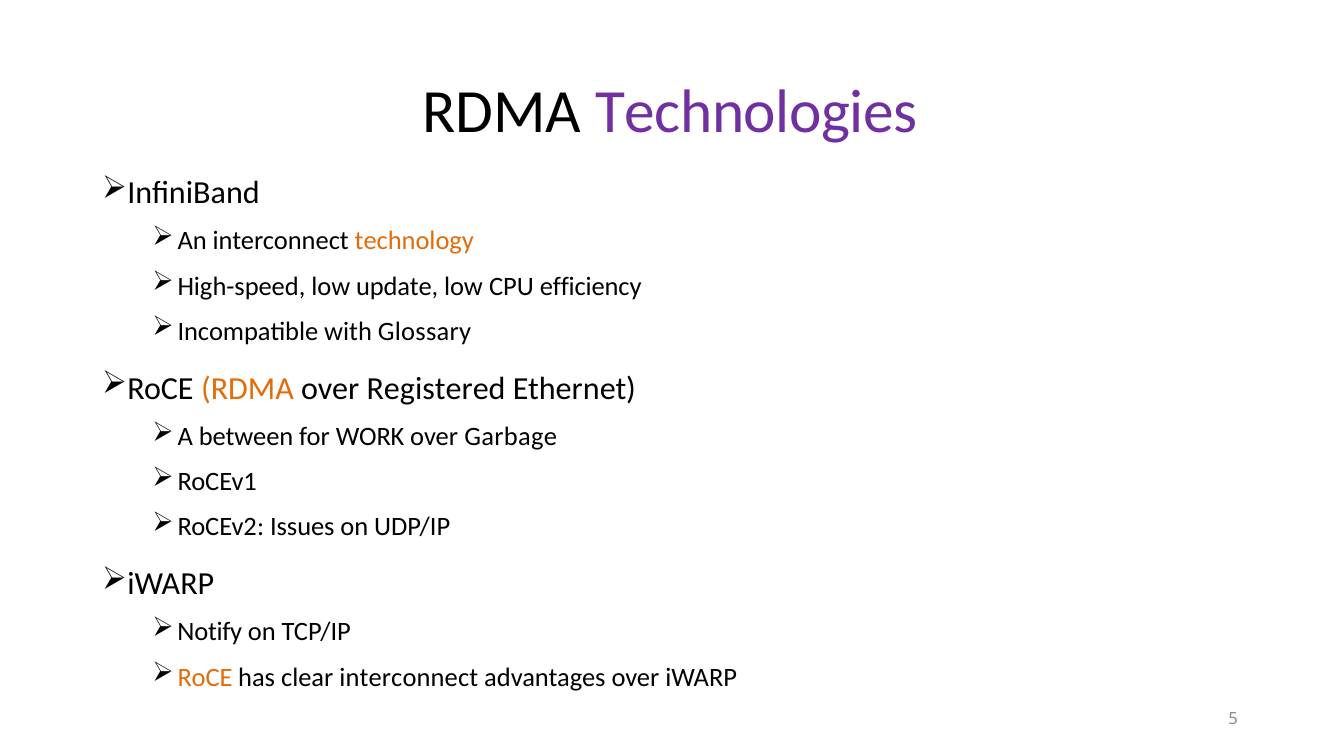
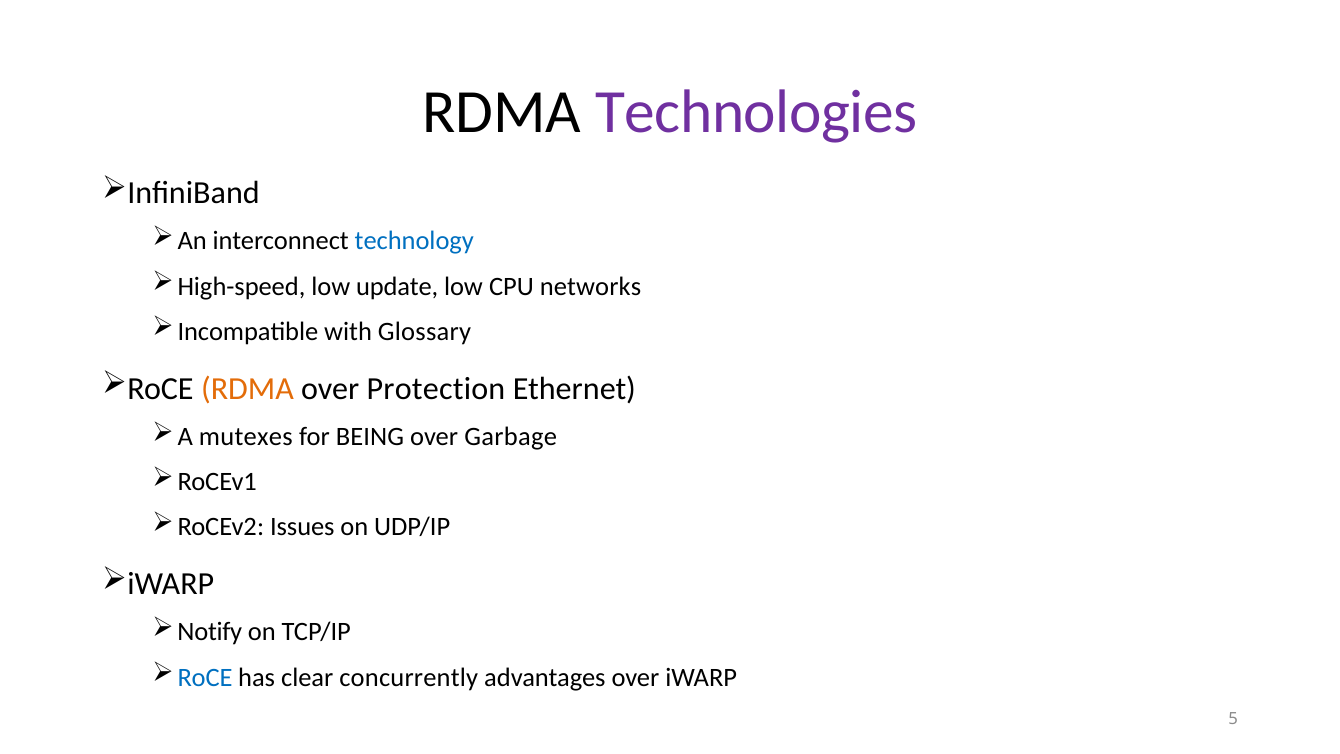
technology colour: orange -> blue
efficiency: efficiency -> networks
Registered: Registered -> Protection
between: between -> mutexes
WORK: WORK -> BEING
RoCE at (205, 677) colour: orange -> blue
clear interconnect: interconnect -> concurrently
